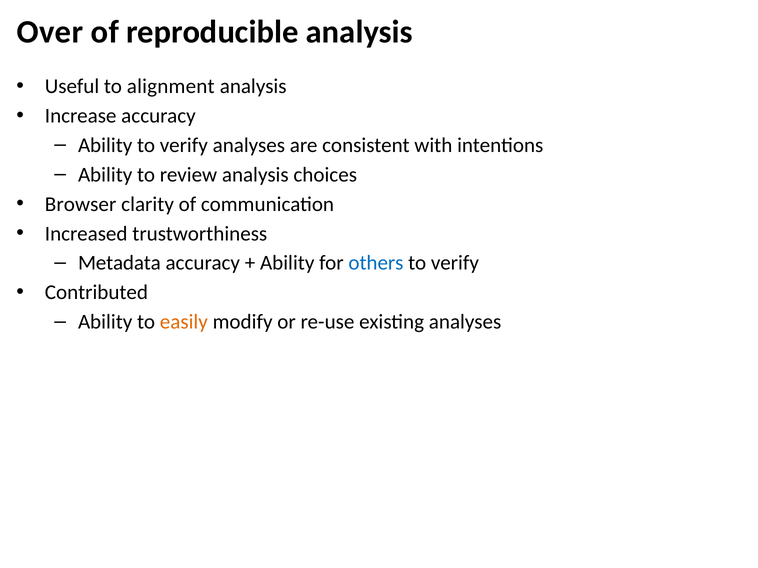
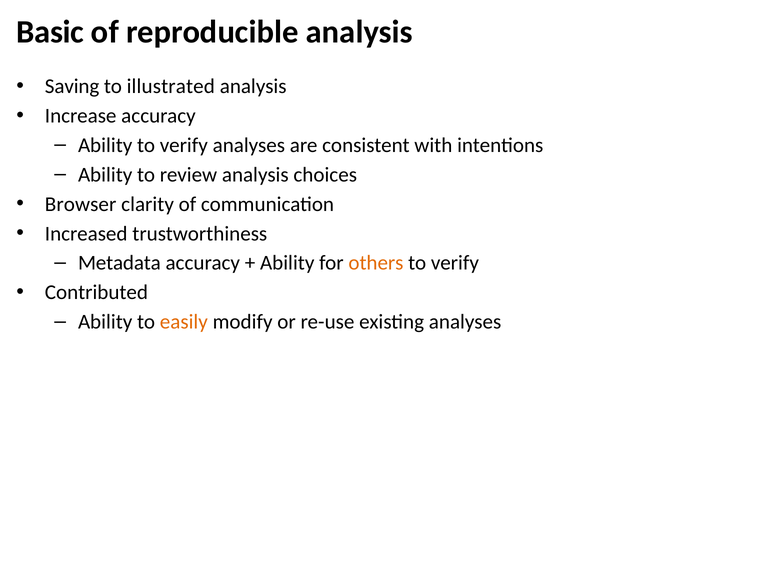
Over: Over -> Basic
Useful: Useful -> Saving
alignment: alignment -> illustrated
others colour: blue -> orange
